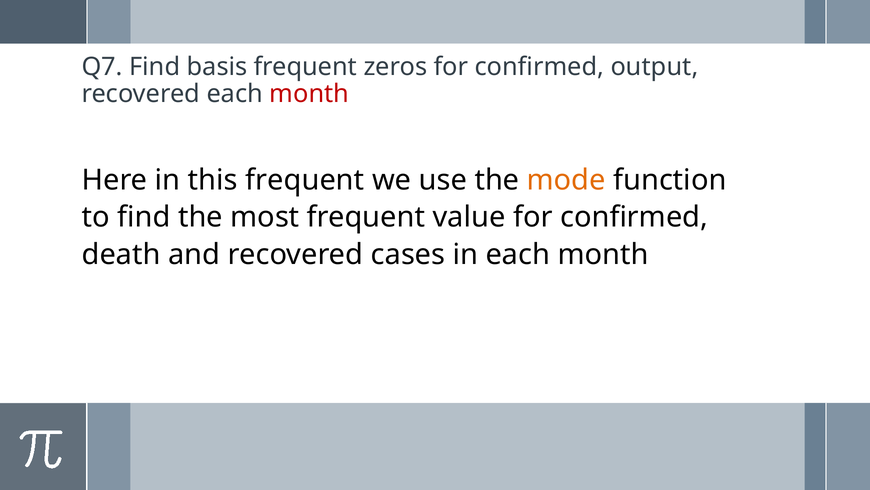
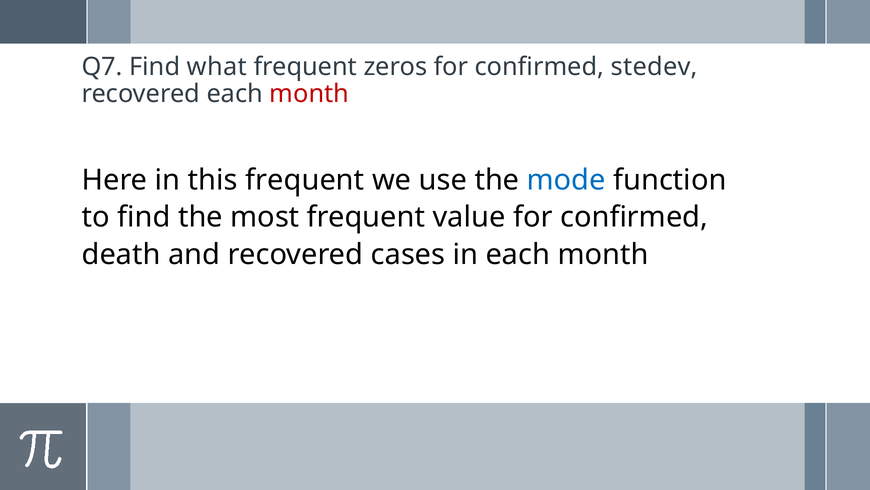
basis: basis -> what
output: output -> stedev
mode colour: orange -> blue
